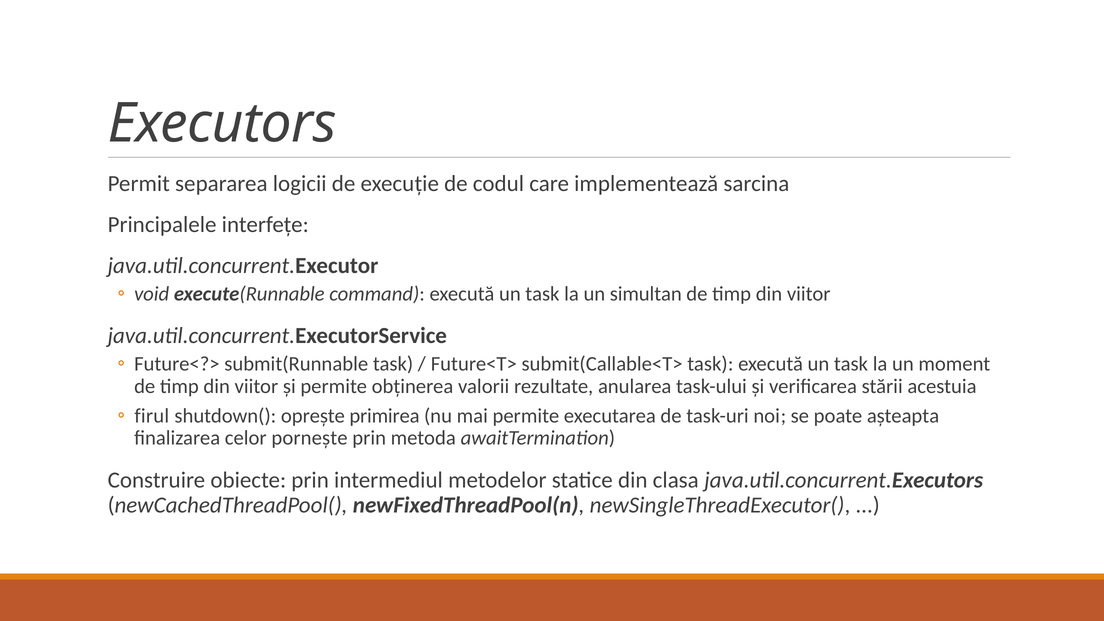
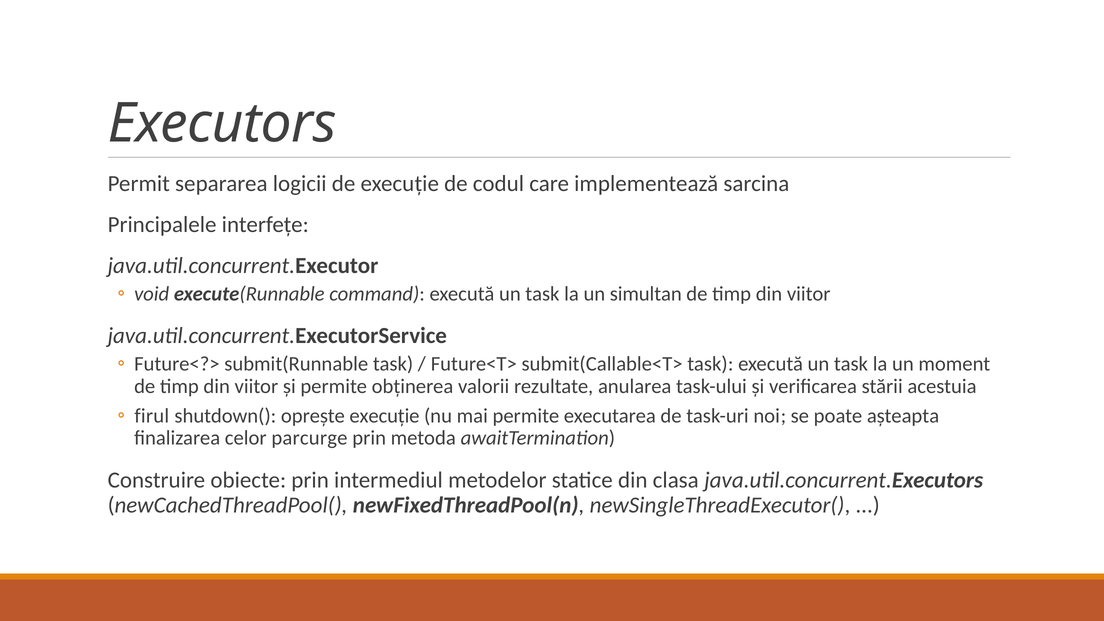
oprește primirea: primirea -> execuție
pornește: pornește -> parcurge
